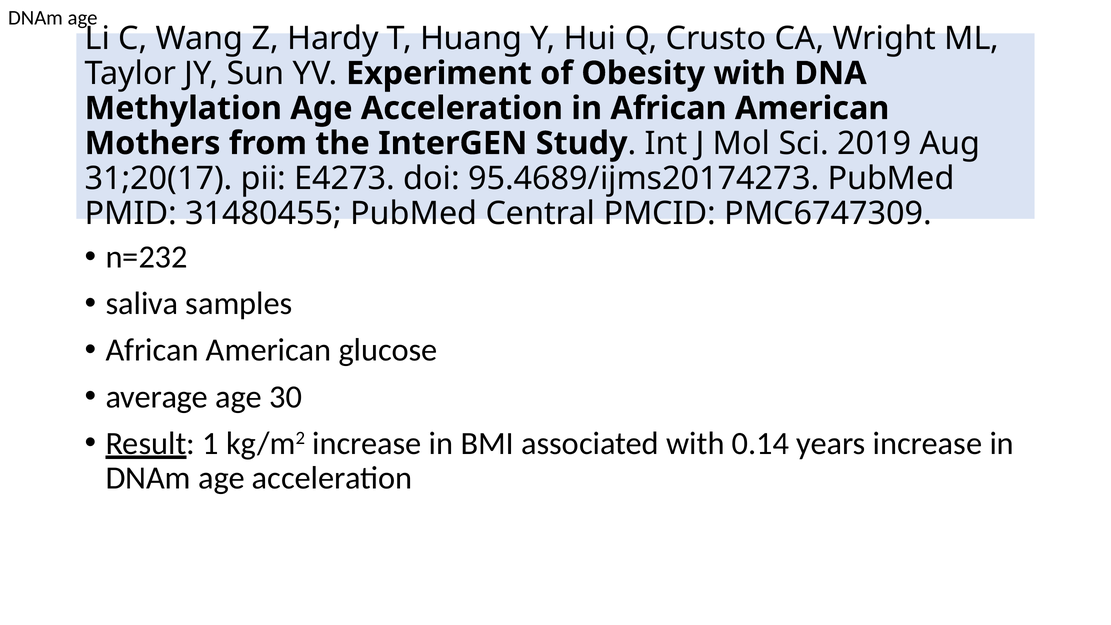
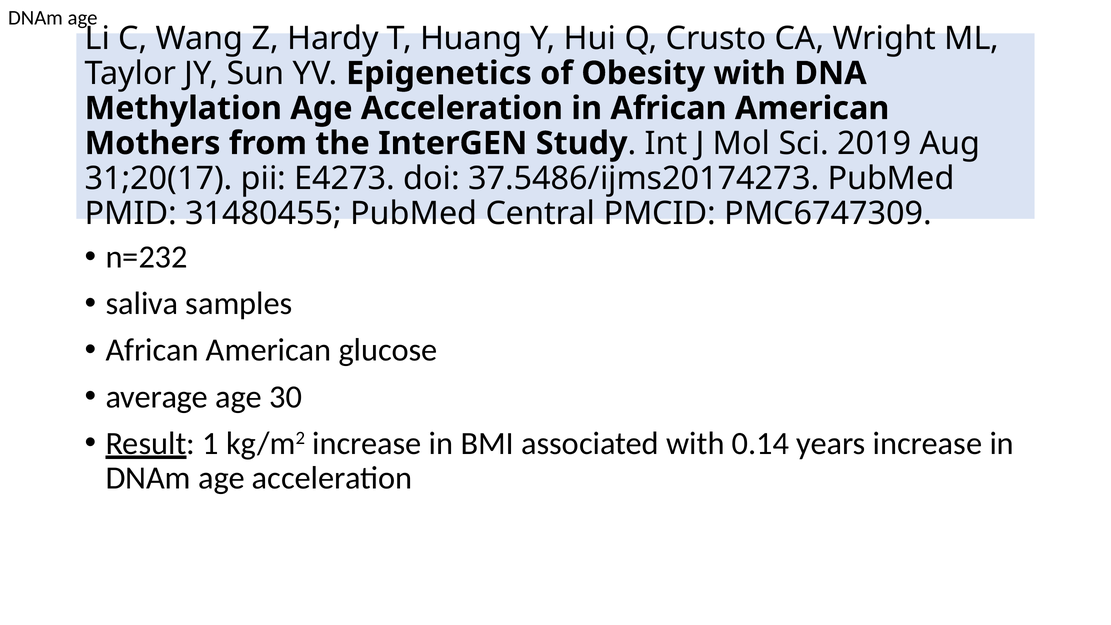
Experiment: Experiment -> Epigenetics
95.4689/ijms20174273: 95.4689/ijms20174273 -> 37.5486/ijms20174273
